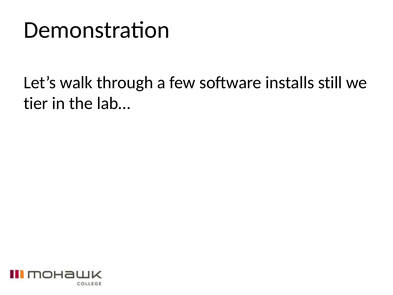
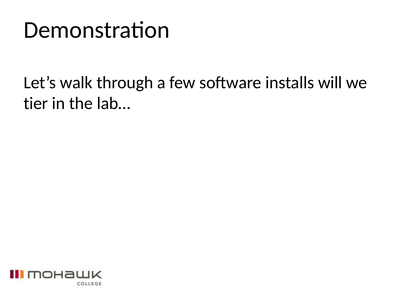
still: still -> will
